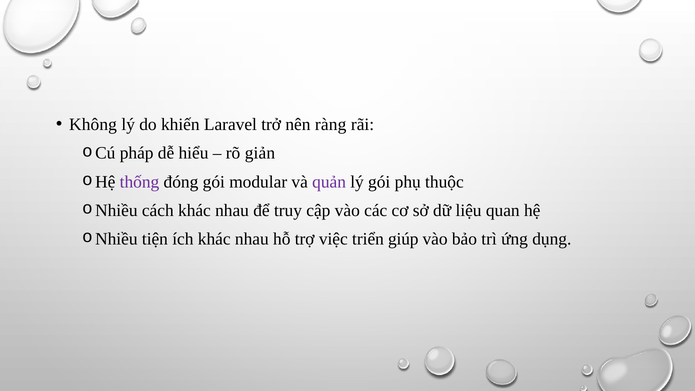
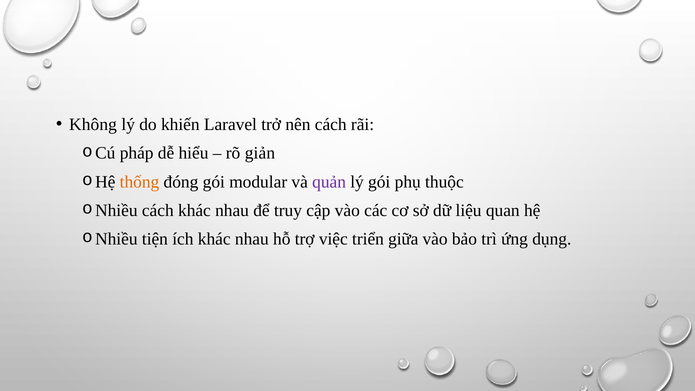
nên ràng: ràng -> cách
thống colour: purple -> orange
giúp: giúp -> giữa
